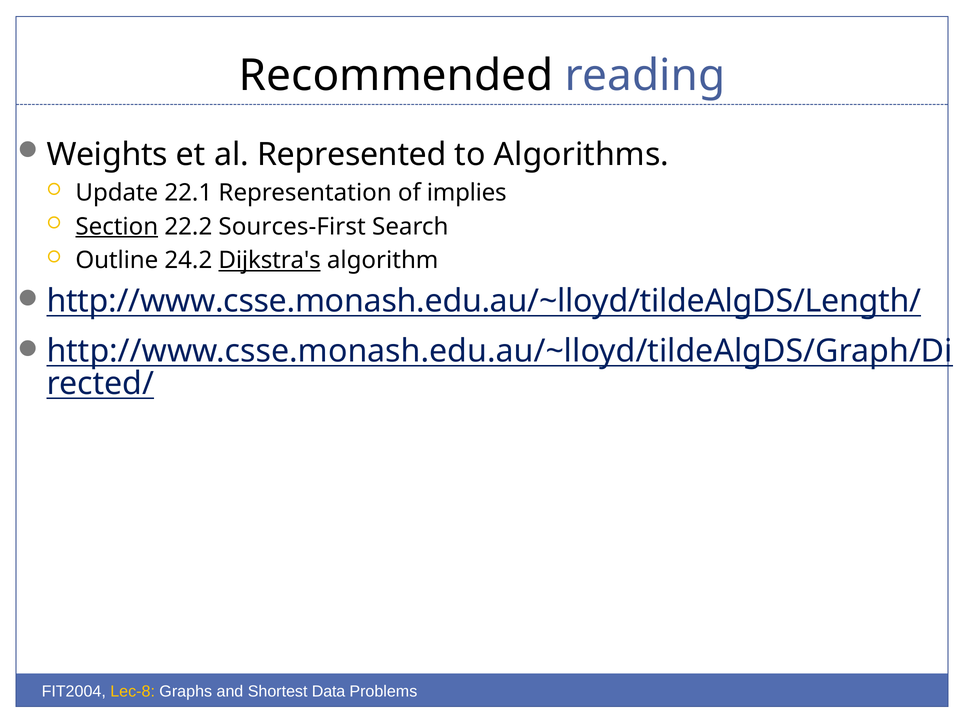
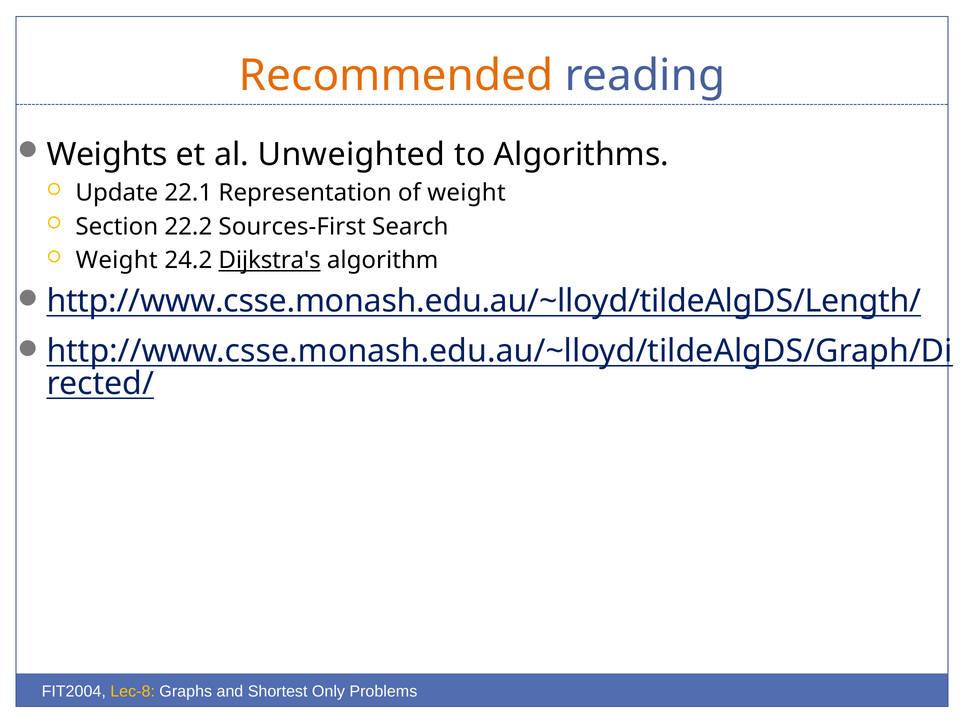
Recommended colour: black -> orange
Represented: Represented -> Unweighted
of implies: implies -> weight
Section underline: present -> none
Outline at (117, 261): Outline -> Weight
Data: Data -> Only
